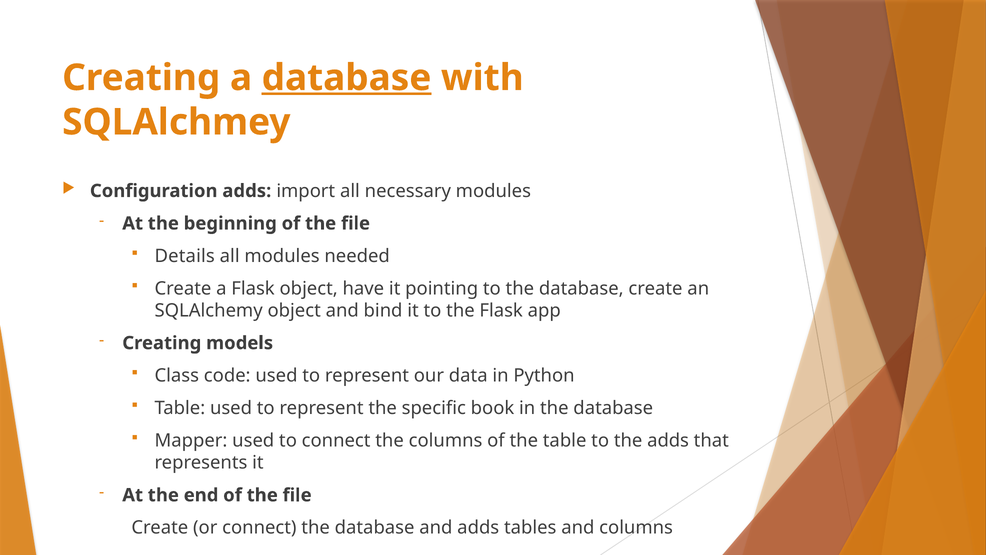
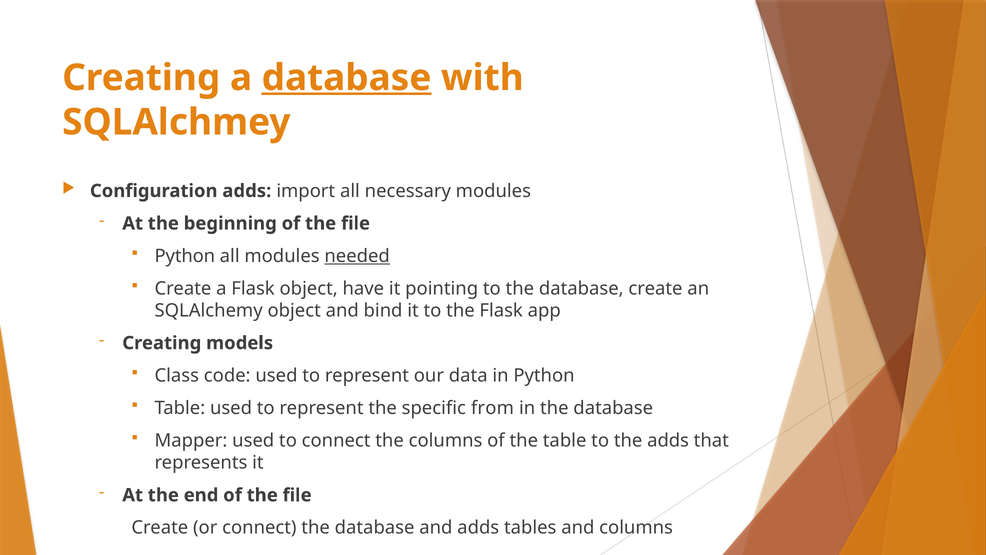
Details at (185, 256): Details -> Python
needed underline: none -> present
book: book -> from
